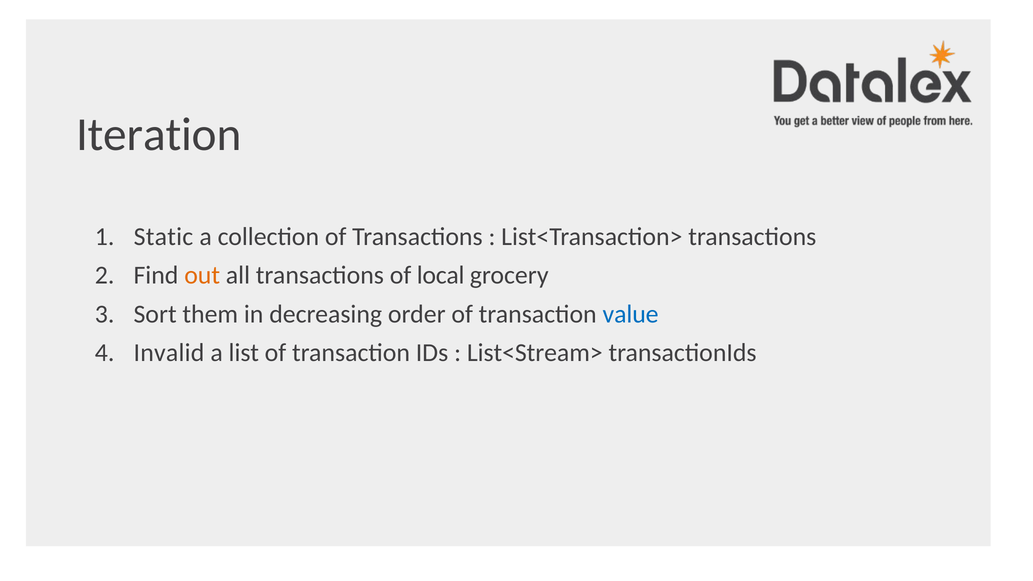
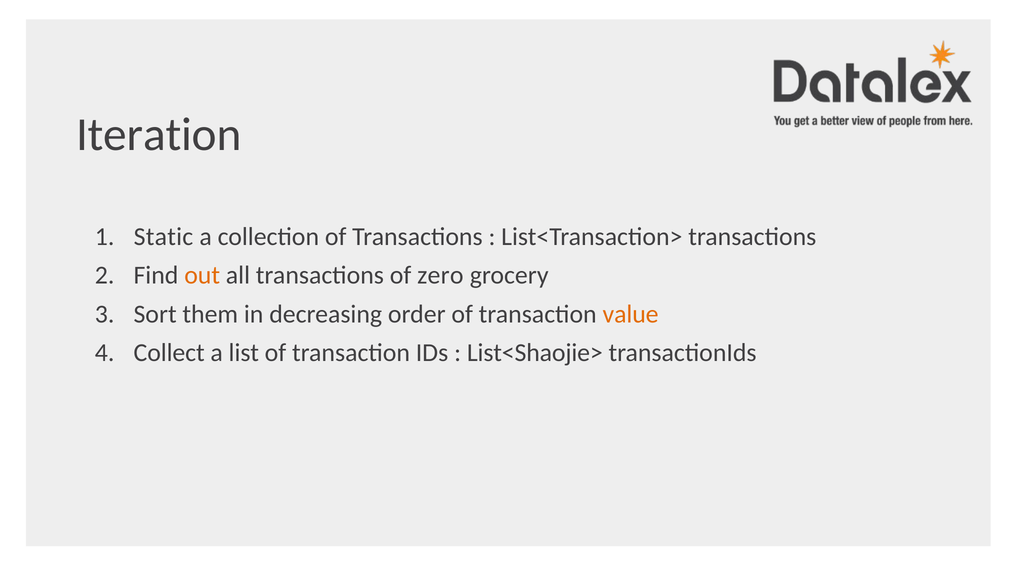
local: local -> zero
value colour: blue -> orange
Invalid: Invalid -> Collect
List<Stream>: List<Stream> -> List<Shaojie>
